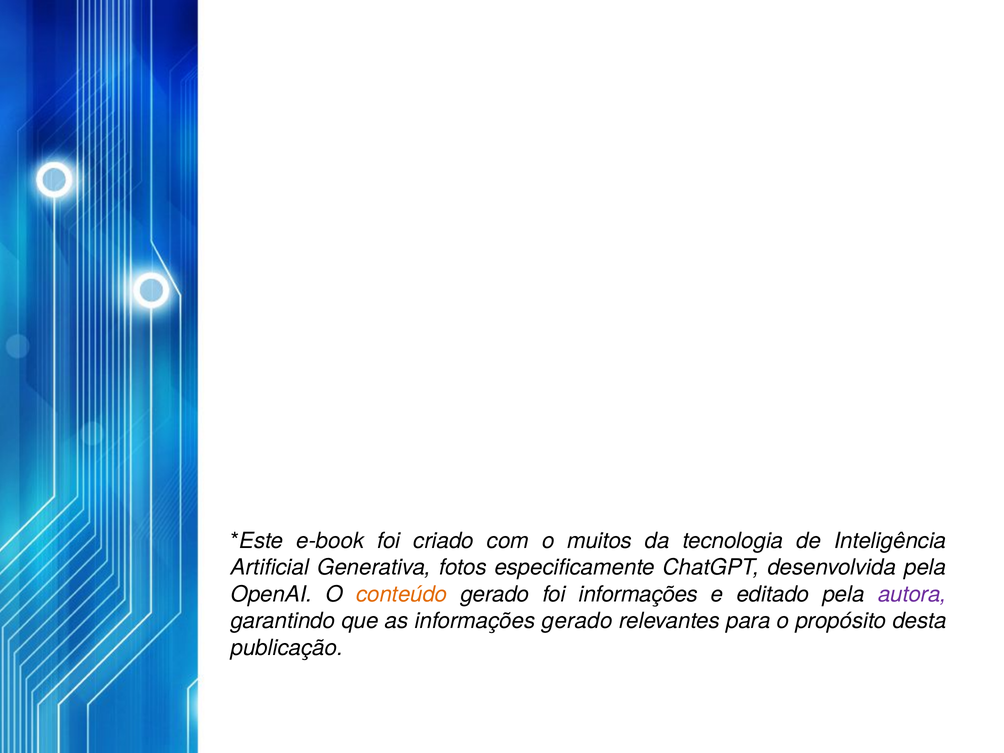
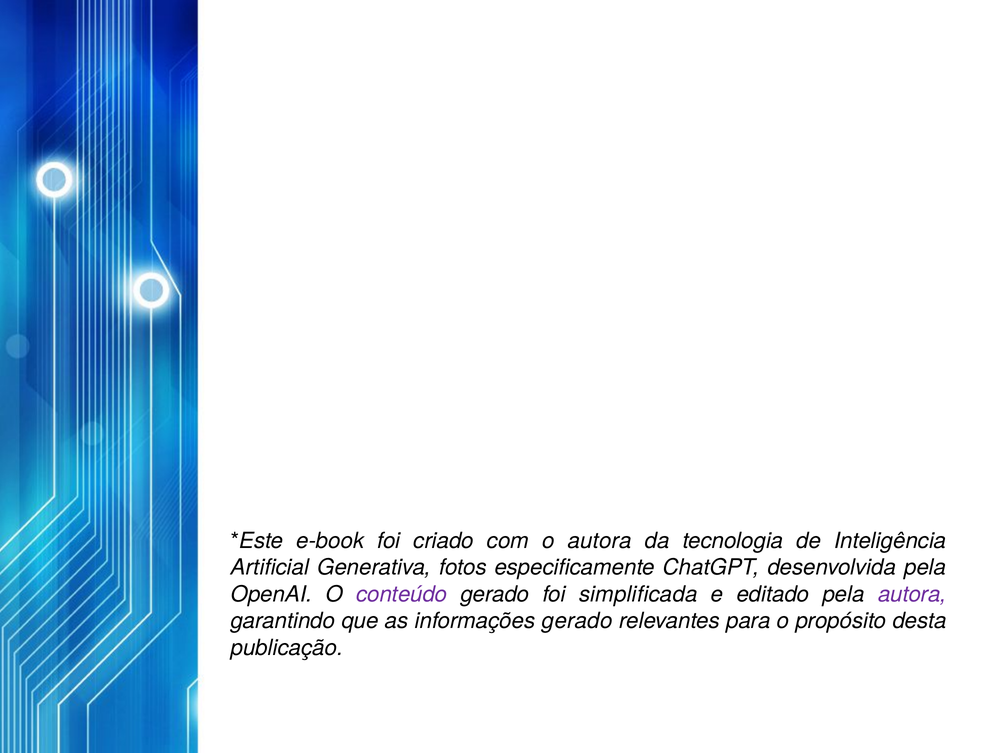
o muitos: muitos -> autora
conteúdo colour: orange -> purple
foi informações: informações -> simplificada
